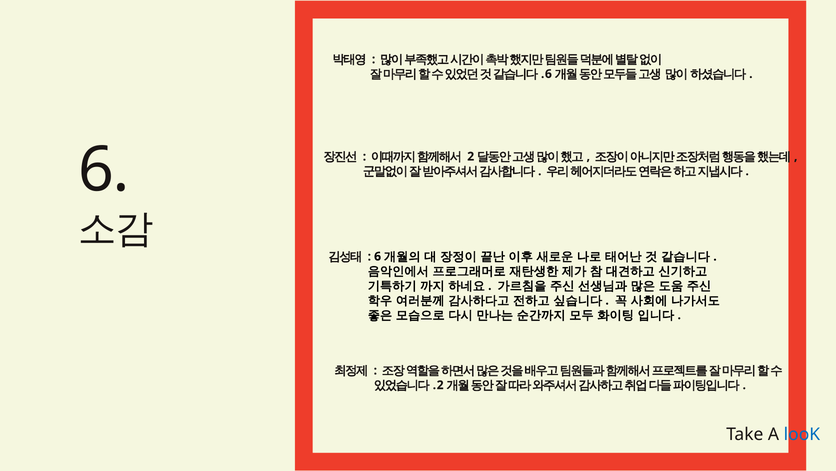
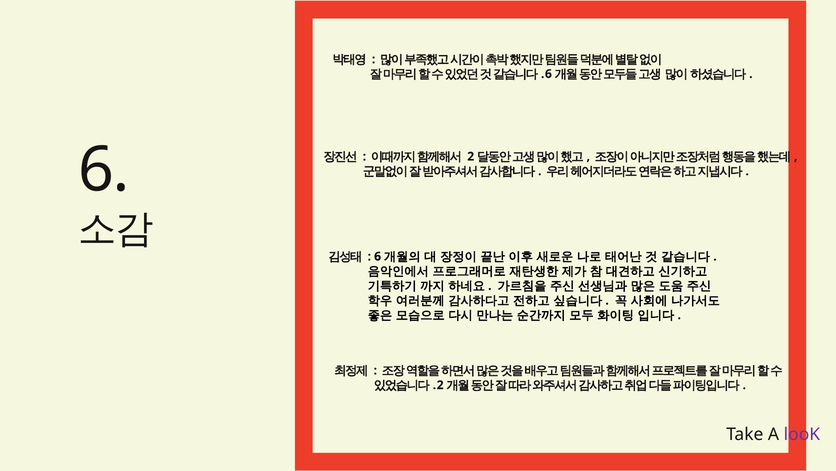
looK colour: blue -> purple
